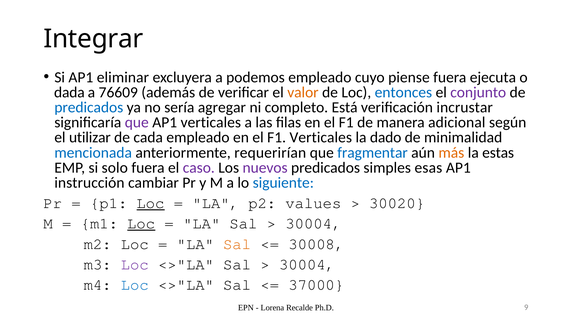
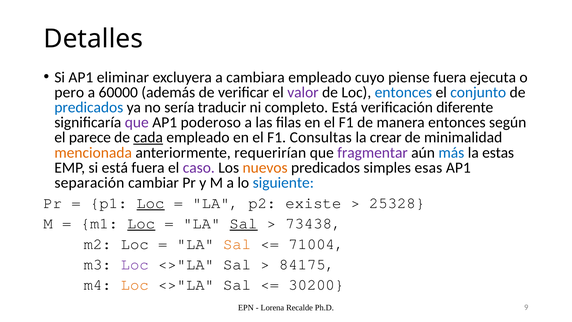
Integrar: Integrar -> Detalles
podemos: podemos -> cambiara
dada: dada -> pero
76609: 76609 -> 60000
valor colour: orange -> purple
conjunto colour: purple -> blue
agregar: agregar -> traducir
incrustar: incrustar -> diferente
AP1 verticales: verticales -> poderoso
manera adicional: adicional -> entonces
utilizar: utilizar -> parece
cada underline: none -> present
F1 Verticales: Verticales -> Consultas
dado: dado -> crear
mencionada colour: blue -> orange
fragmentar colour: blue -> purple
más colour: orange -> blue
si solo: solo -> está
nuevos colour: purple -> orange
instrucción: instrucción -> separación
values: values -> existe
30020: 30020 -> 25328
Sal at (244, 223) underline: none -> present
30004 at (313, 223): 30004 -> 73438
30008: 30008 -> 71004
30004 at (307, 264): 30004 -> 84175
Loc at (135, 285) colour: blue -> orange
37000: 37000 -> 30200
